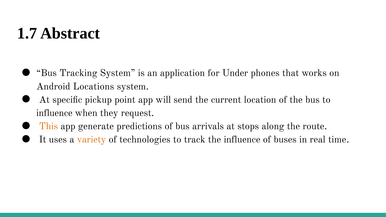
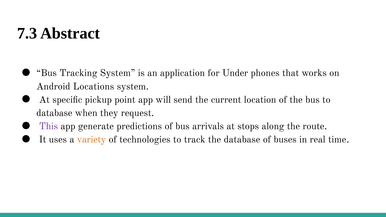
1.7: 1.7 -> 7.3
influence at (54, 113): influence -> database
This colour: orange -> purple
the influence: influence -> database
